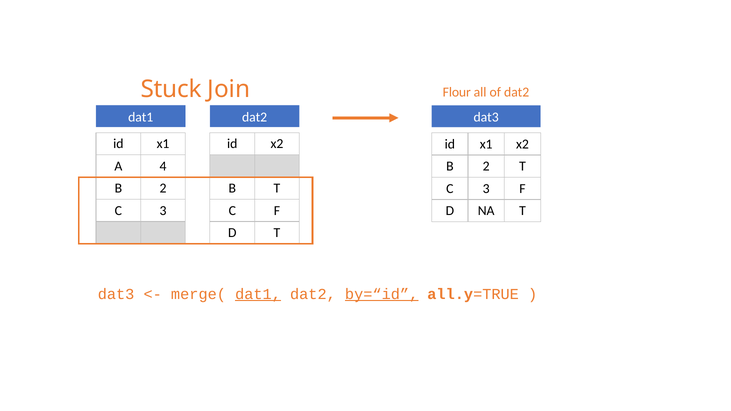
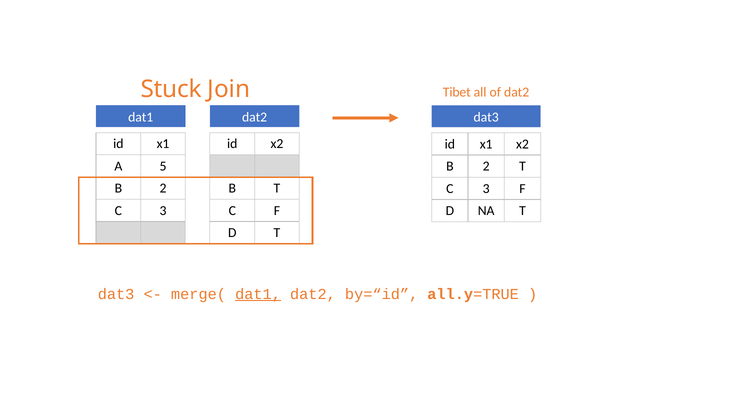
Flour: Flour -> Tibet
4: 4 -> 5
by=“id underline: present -> none
